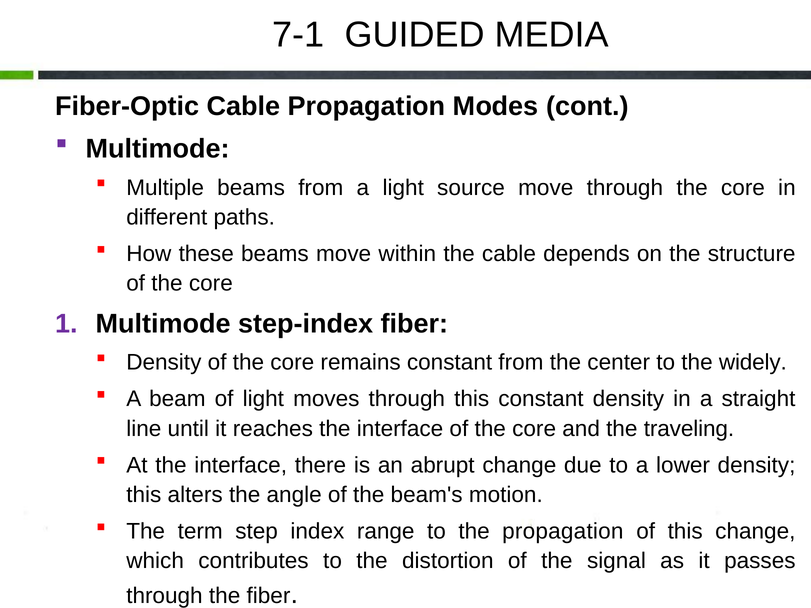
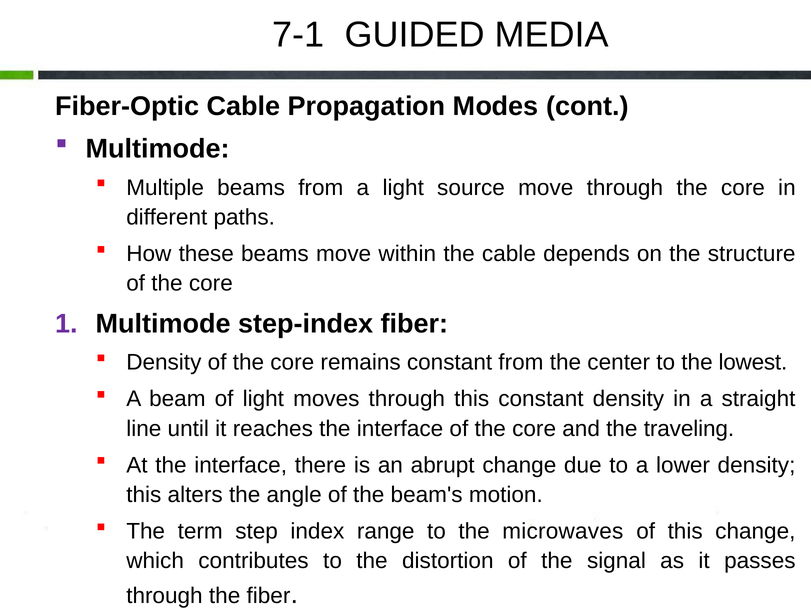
widely: widely -> lowest
the propagation: propagation -> microwaves
